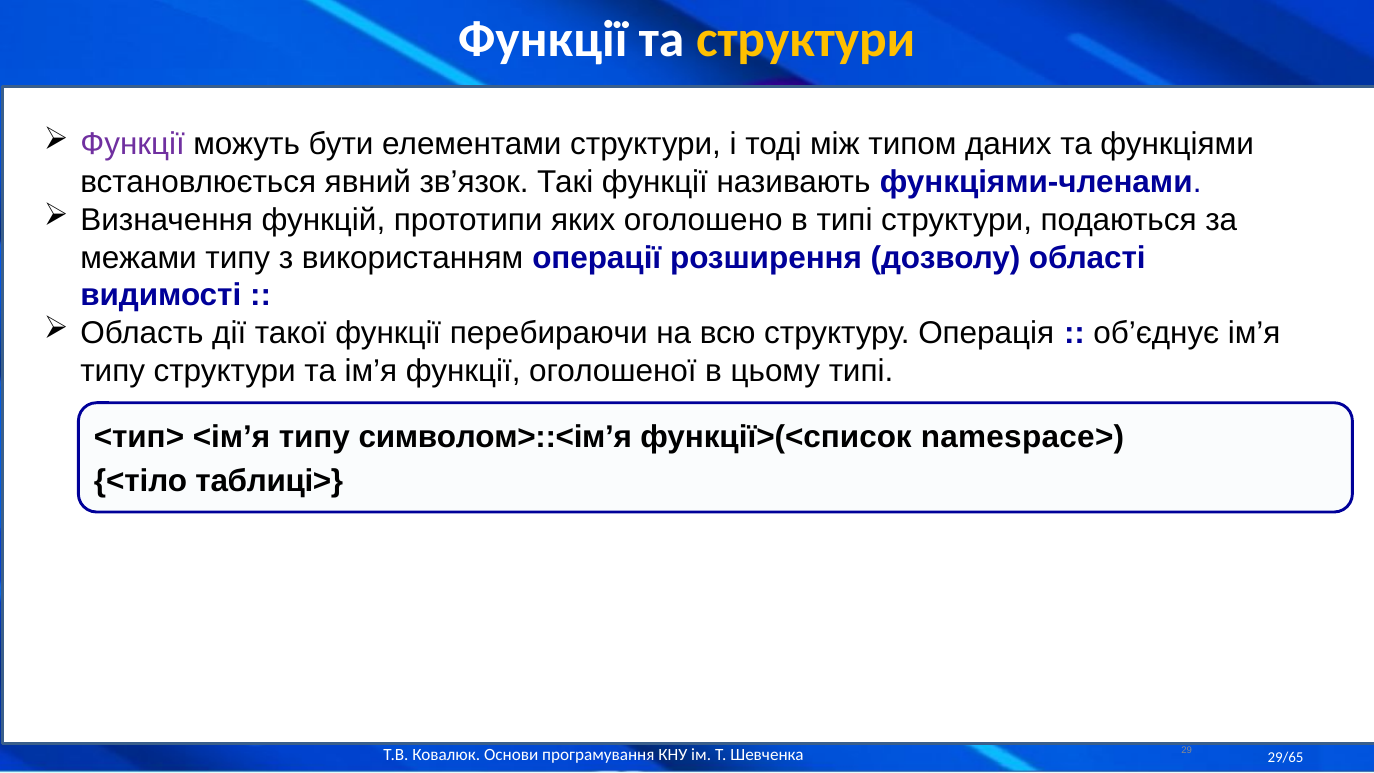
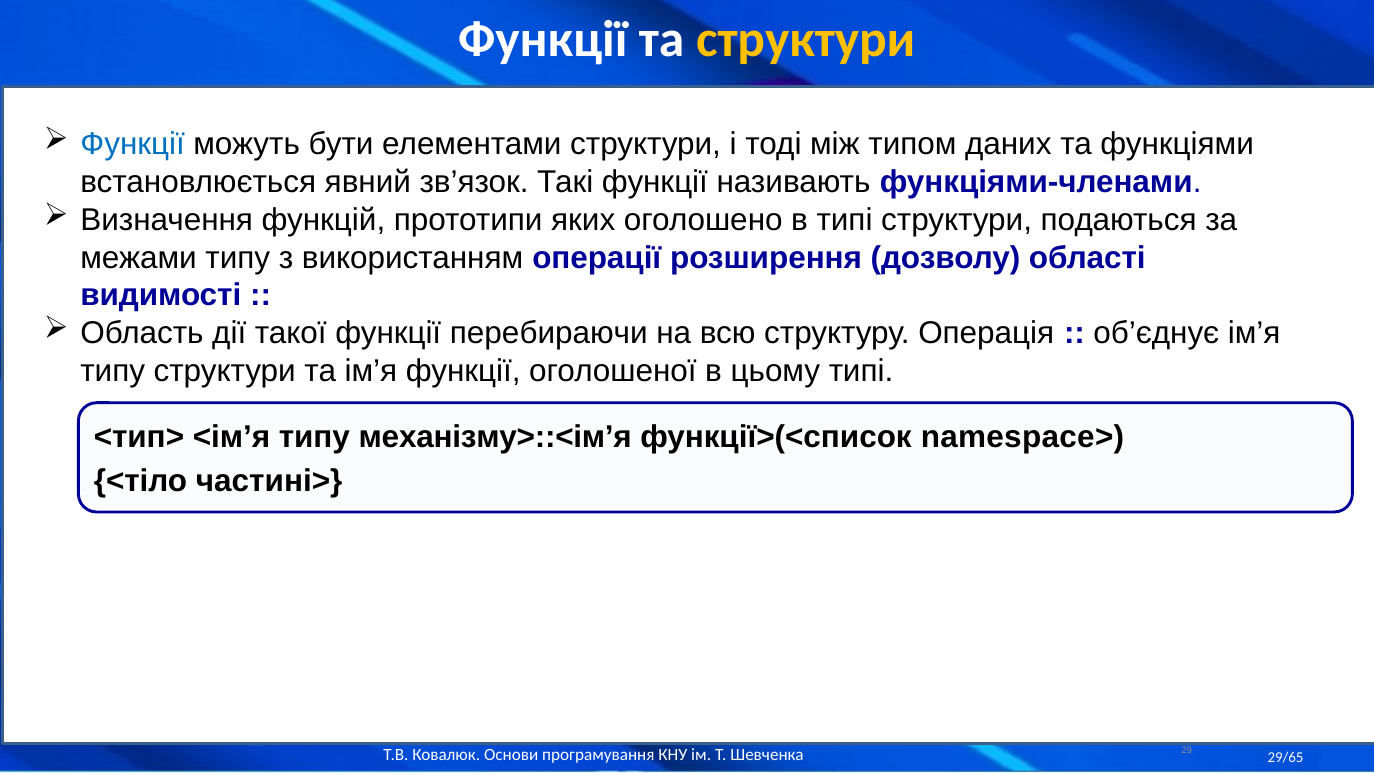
Функції at (133, 144) colour: purple -> blue
символом>::<ім’я: символом>::<ім’я -> механізму>::<ім’я
таблиці>: таблиці> -> частині>
